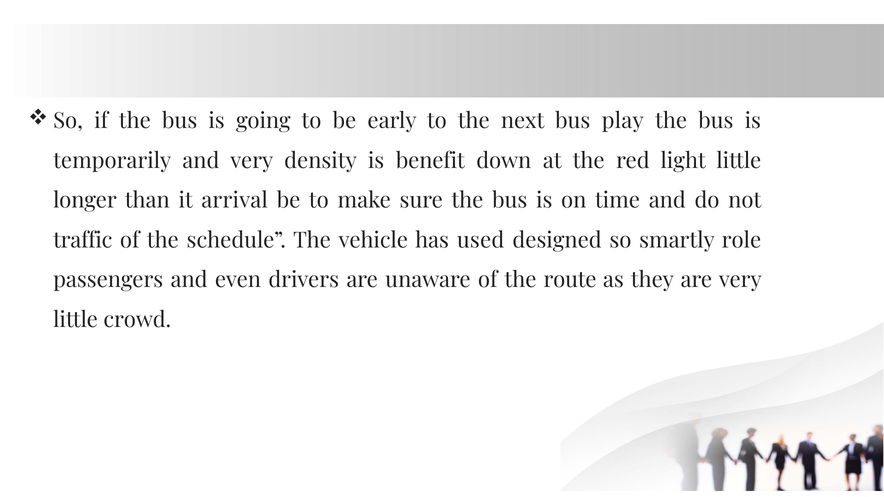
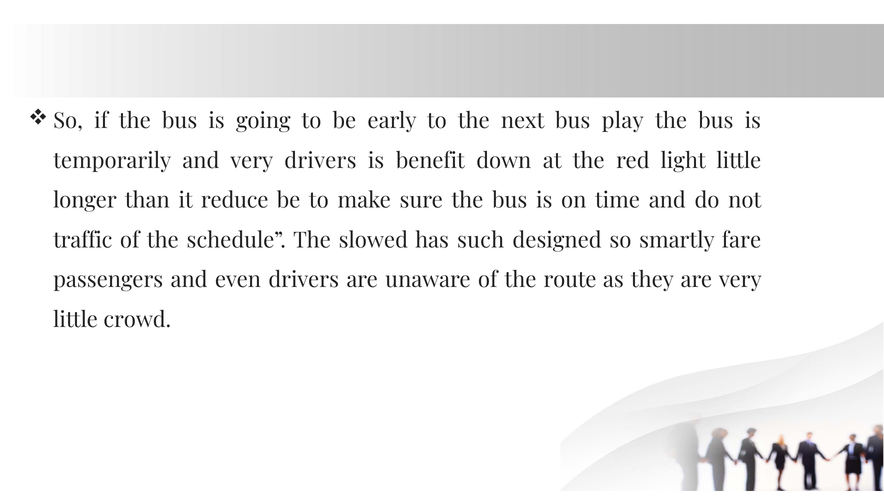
very density: density -> drivers
arrival: arrival -> reduce
vehicle: vehicle -> slowed
used: used -> such
role: role -> fare
